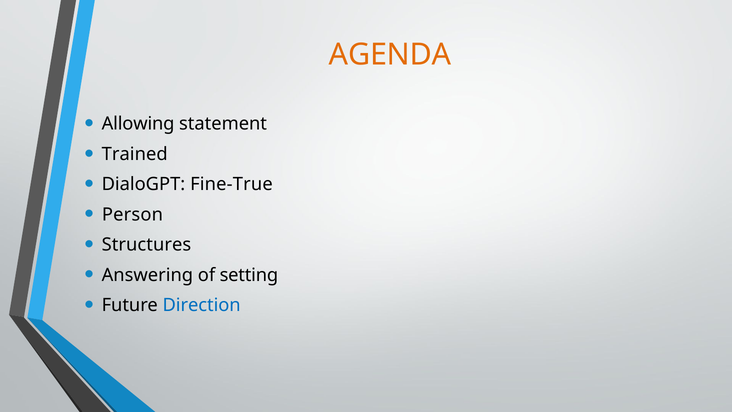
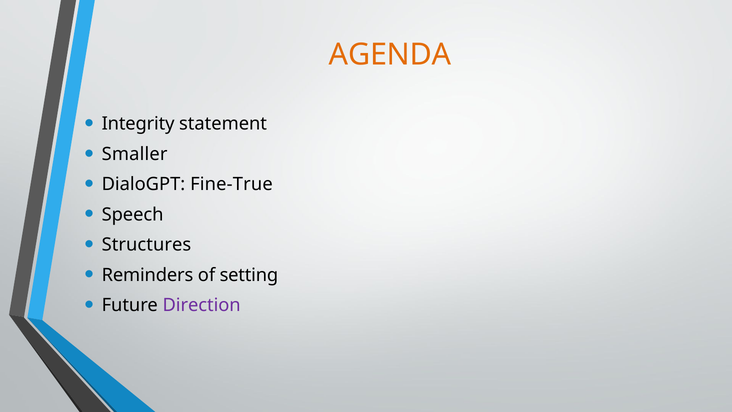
Allowing: Allowing -> Integrity
Trained: Trained -> Smaller
Person: Person -> Speech
Answering: Answering -> Reminders
Direction colour: blue -> purple
